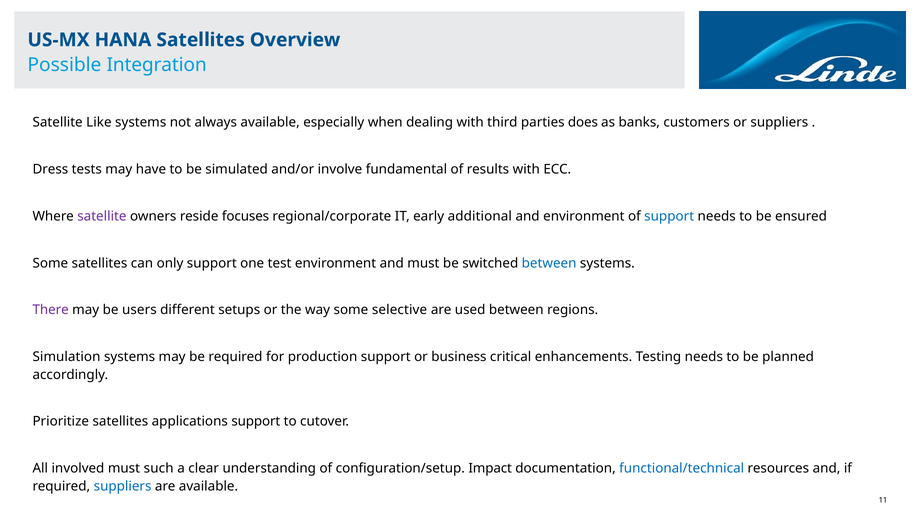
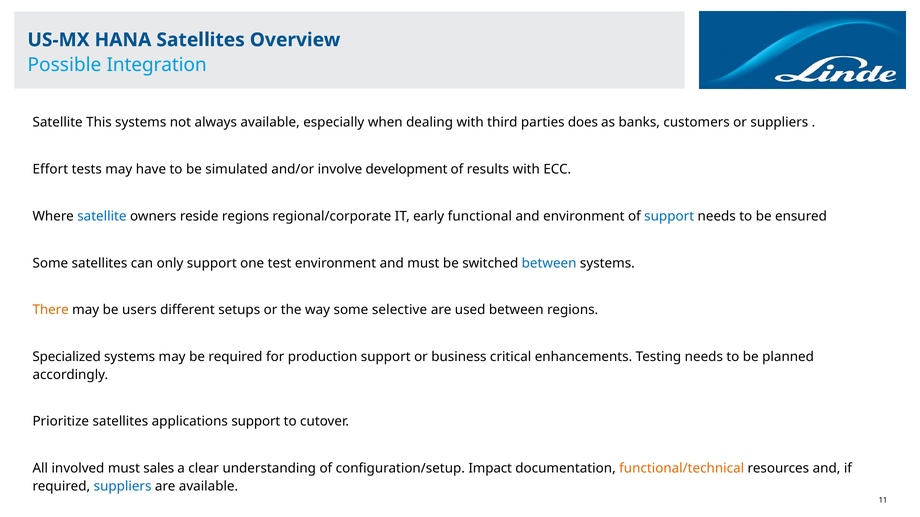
Like: Like -> This
Dress: Dress -> Effort
fundamental: fundamental -> development
satellite at (102, 216) colour: purple -> blue
reside focuses: focuses -> regions
additional: additional -> functional
There colour: purple -> orange
Simulation: Simulation -> Specialized
such: such -> sales
functional/technical colour: blue -> orange
